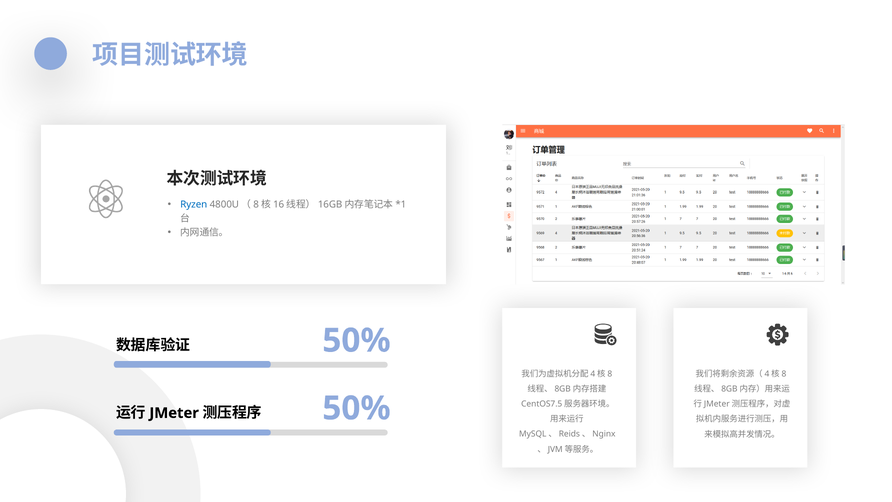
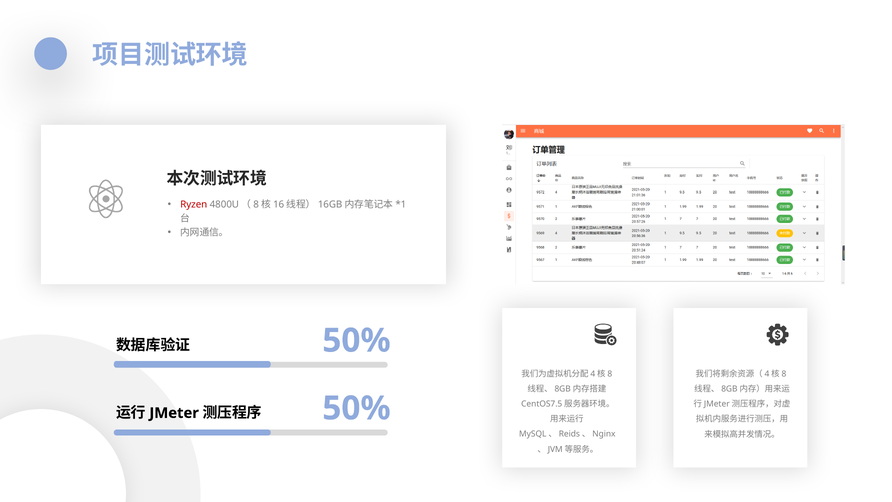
Ryzen colour: blue -> red
